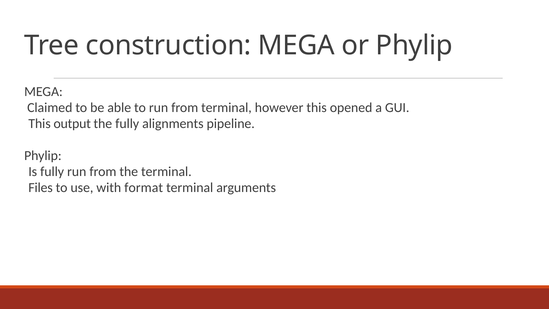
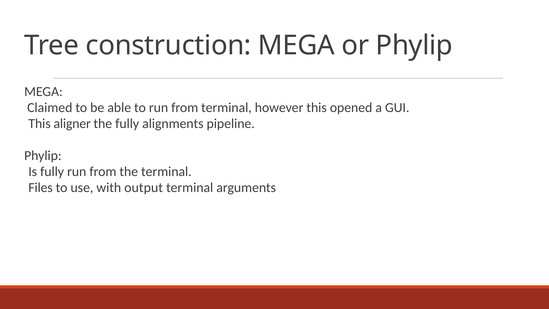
output: output -> aligner
format: format -> output
